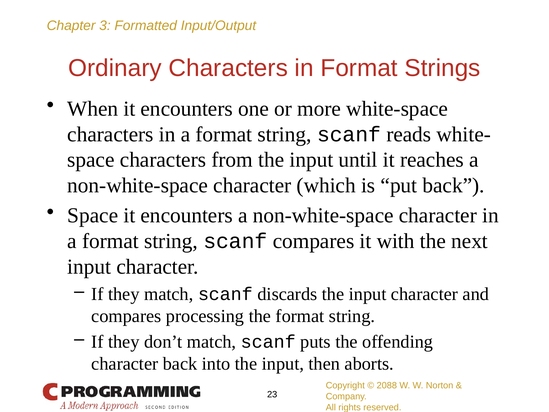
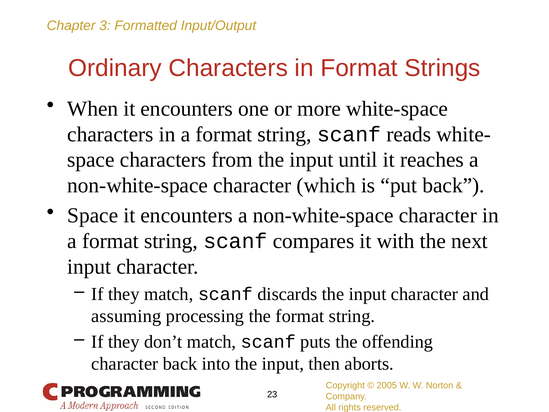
compares at (126, 316): compares -> assuming
2088: 2088 -> 2005
